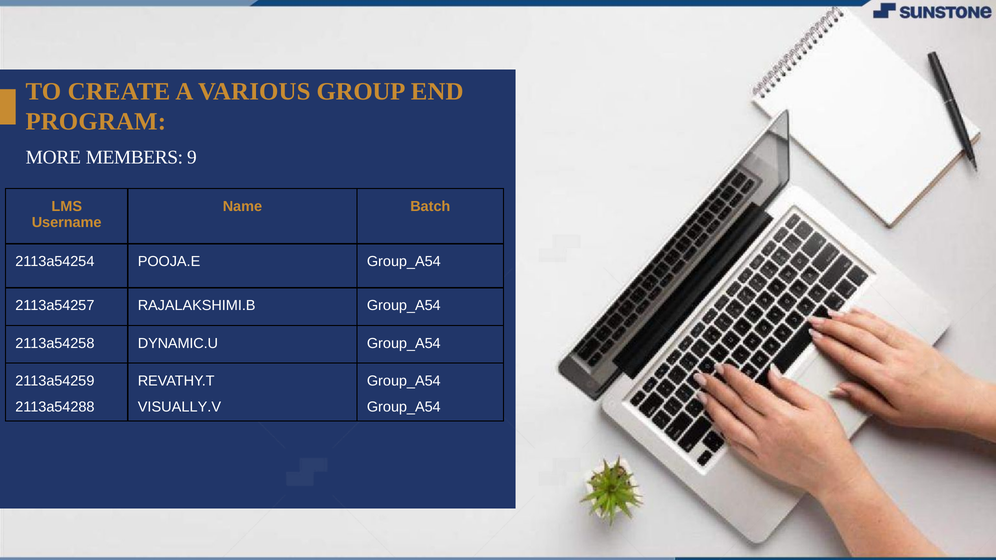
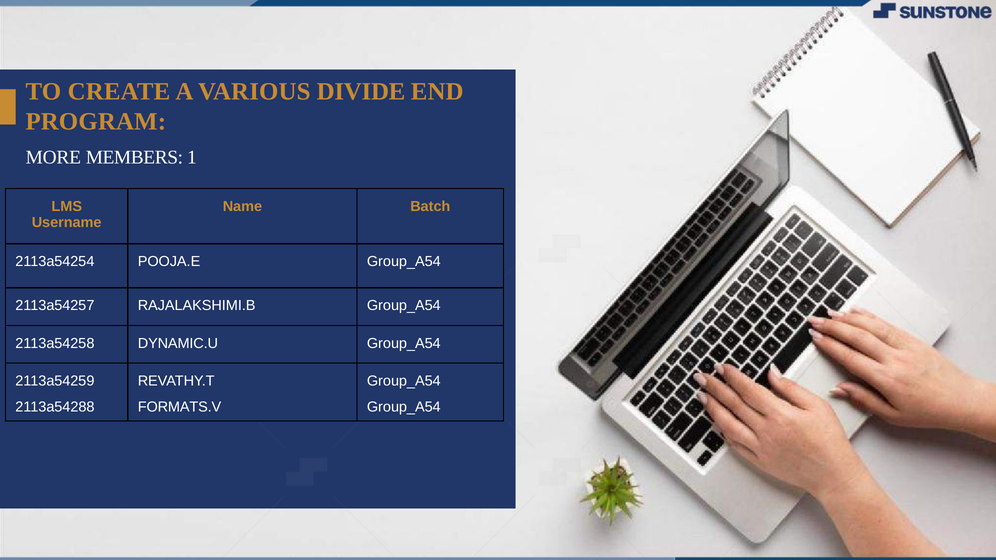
GROUP: GROUP -> DIVIDE
9: 9 -> 1
VISUALLY.V: VISUALLY.V -> FORMATS.V
